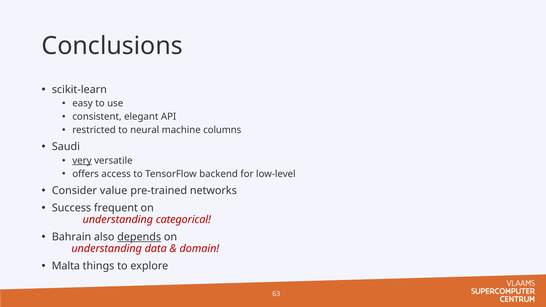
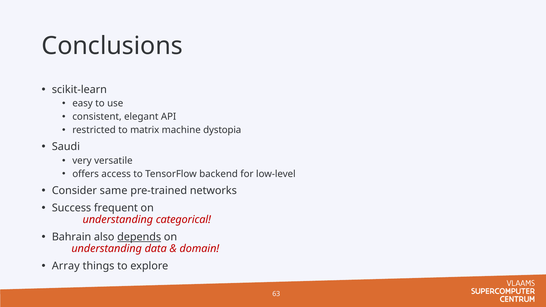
neural: neural -> matrix
columns: columns -> dystopia
very underline: present -> none
value: value -> same
Malta: Malta -> Array
